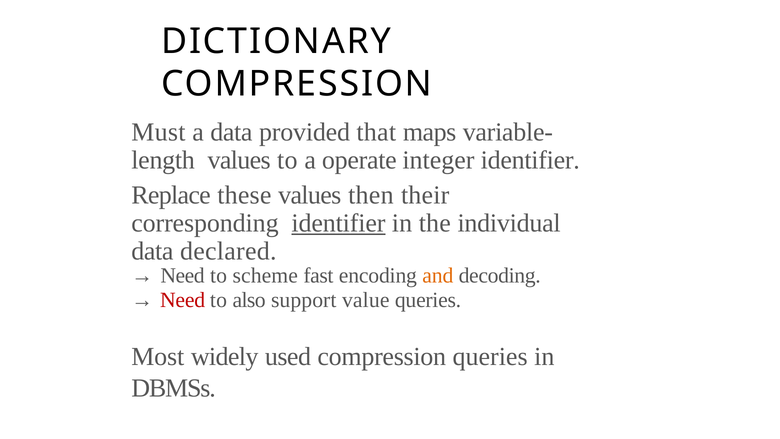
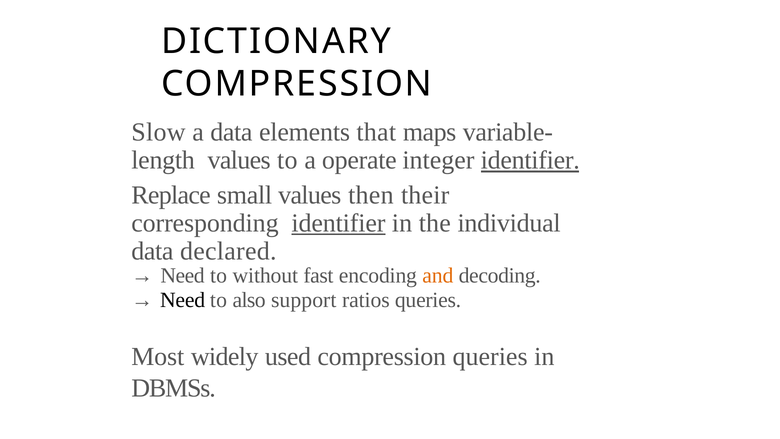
Must: Must -> Slow
provided: provided -> elements
identifier at (530, 160) underline: none -> present
these: these -> small
scheme: scheme -> without
Need at (183, 300) colour: red -> black
value: value -> ratios
